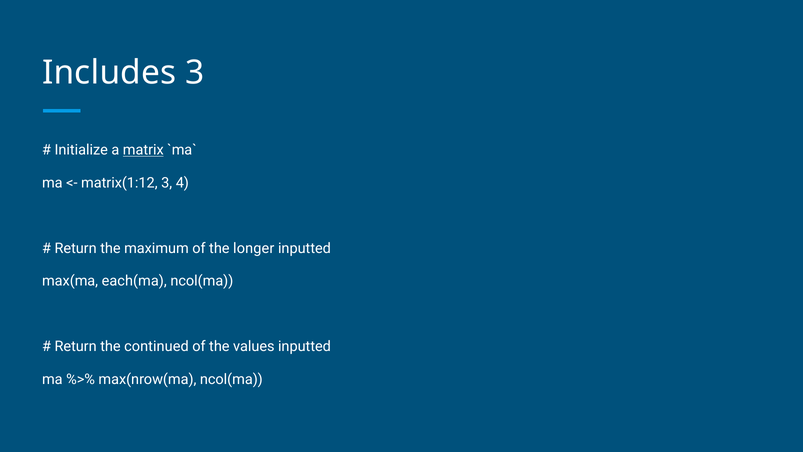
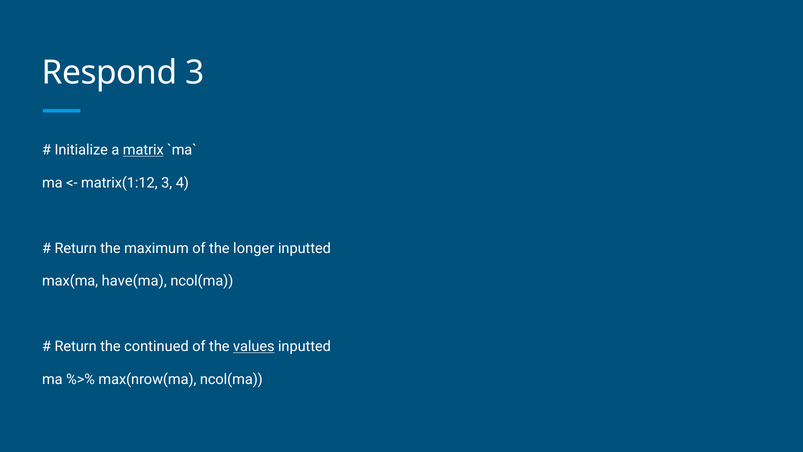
Includes: Includes -> Respond
each(ma: each(ma -> have(ma
values underline: none -> present
